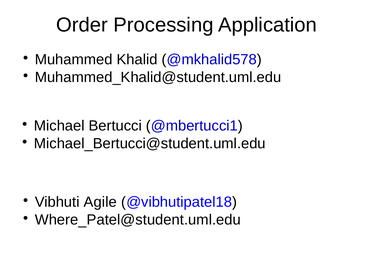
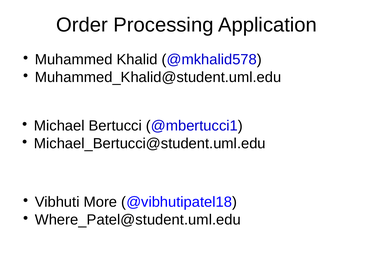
Agile: Agile -> More
